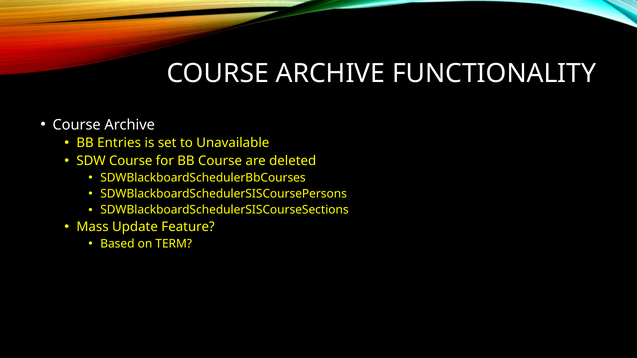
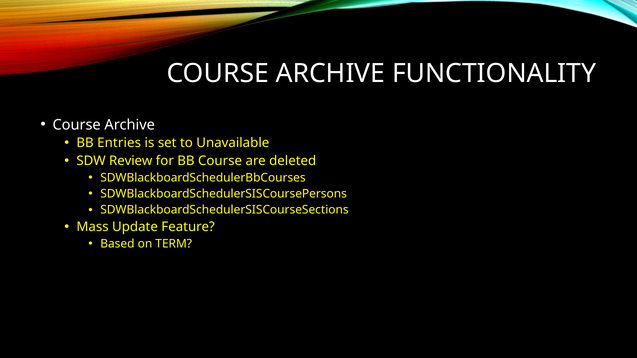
SDW Course: Course -> Review
